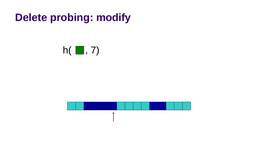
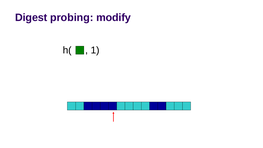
Delete: Delete -> Digest
7: 7 -> 1
